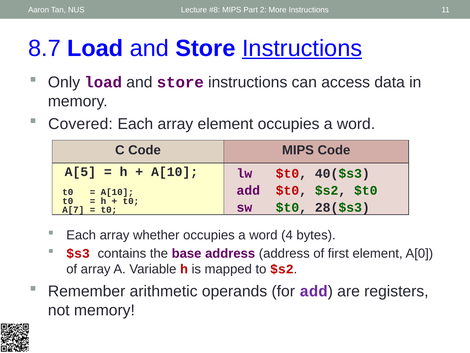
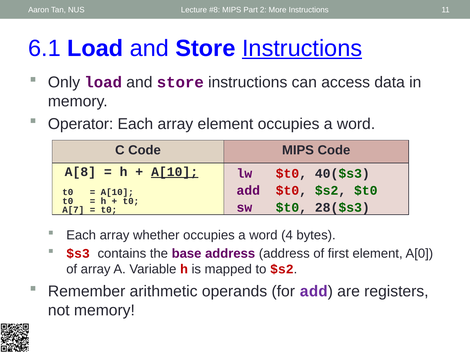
8.7: 8.7 -> 6.1
Covered: Covered -> Operator
A[5: A[5 -> A[8
A[10 at (175, 172) underline: none -> present
